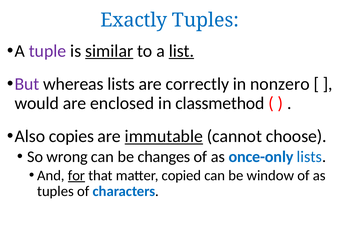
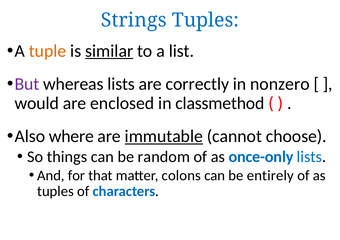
Exactly: Exactly -> Strings
tuple colour: purple -> orange
list underline: present -> none
copies: copies -> where
wrong: wrong -> things
changes: changes -> random
for underline: present -> none
copied: copied -> colons
window: window -> entirely
